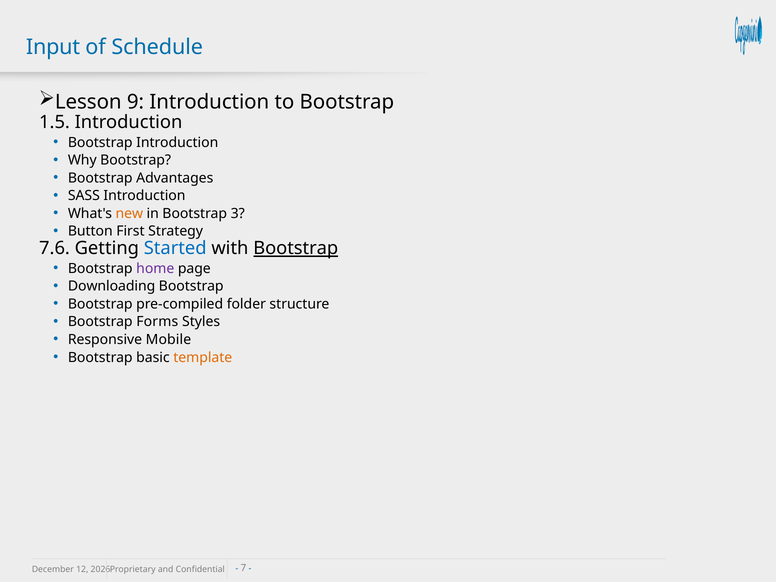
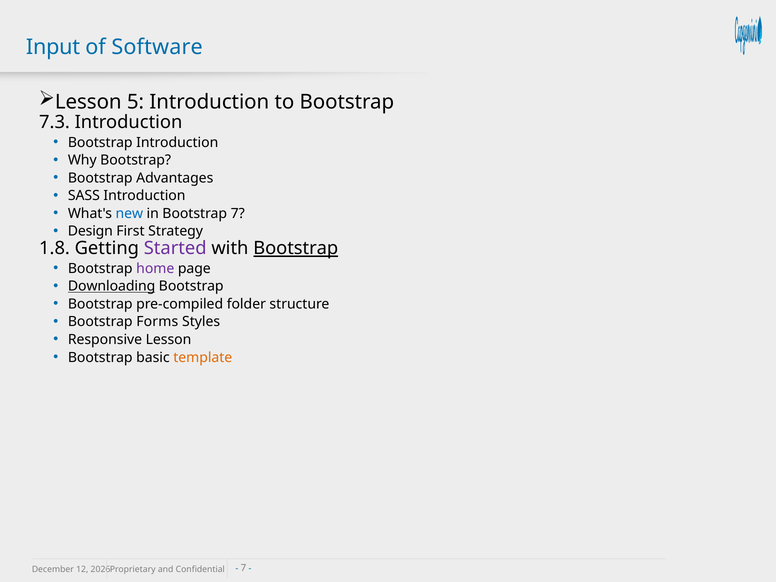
Schedule: Schedule -> Software
9: 9 -> 5
1.5: 1.5 -> 7.3
new colour: orange -> blue
Bootstrap 3: 3 -> 7
Button: Button -> Design
7.6: 7.6 -> 1.8
Started colour: blue -> purple
Downloading underline: none -> present
Responsive Mobile: Mobile -> Lesson
